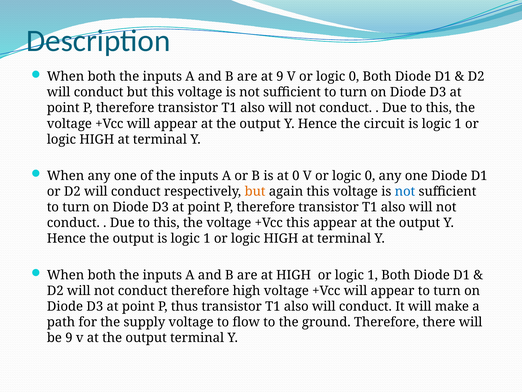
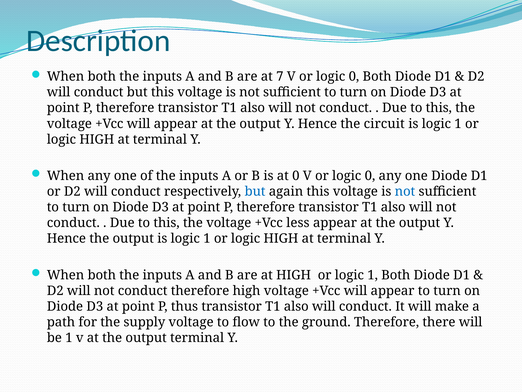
at 9: 9 -> 7
but at (255, 191) colour: orange -> blue
+Vcc this: this -> less
be 9: 9 -> 1
